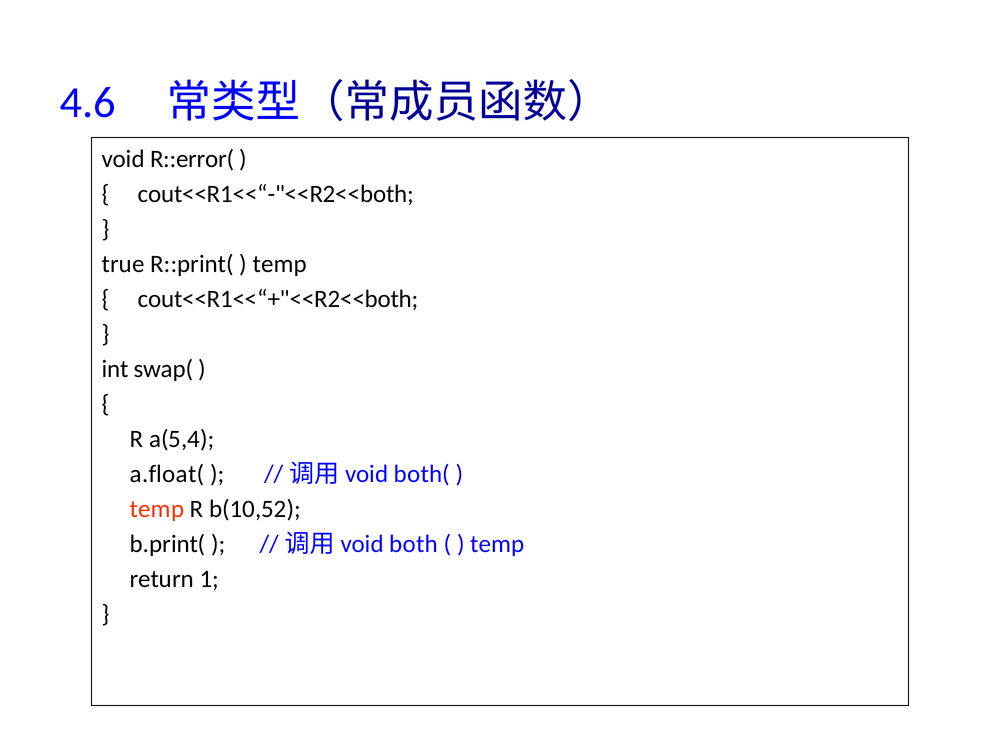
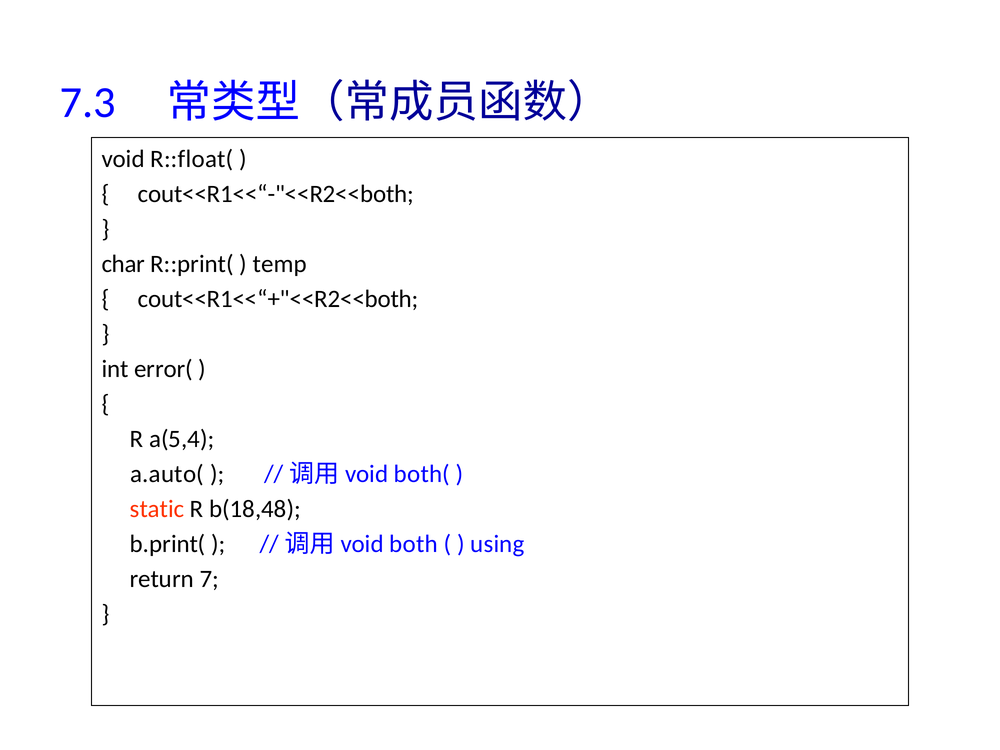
4.6: 4.6 -> 7.3
R::error(: R::error( -> R::float(
true: true -> char
swap(: swap( -> error(
a.float(: a.float( -> a.auto(
temp at (157, 509): temp -> static
b(10,52: b(10,52 -> b(18,48
temp at (497, 544): temp -> using
1: 1 -> 7
